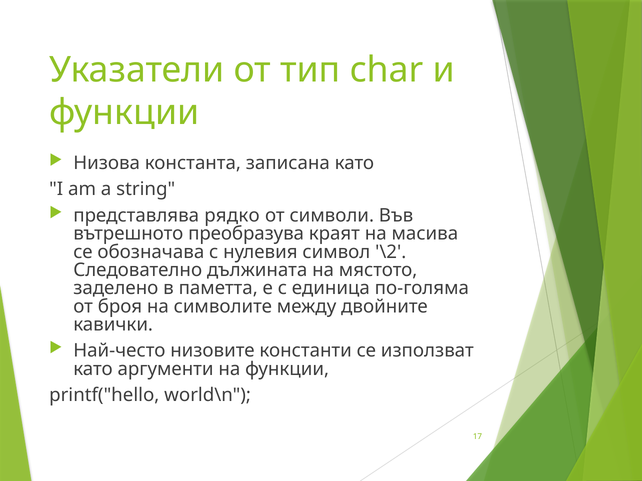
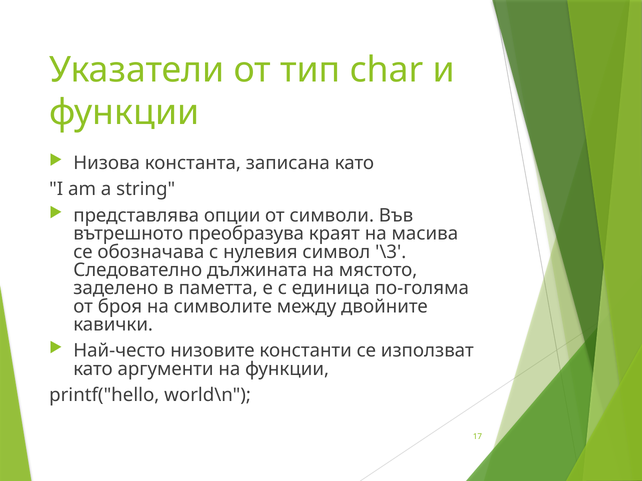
рядко: рядко -> опции
\2: \2 -> \3
